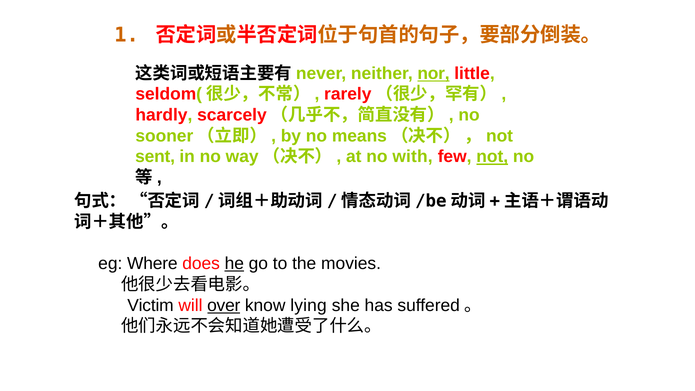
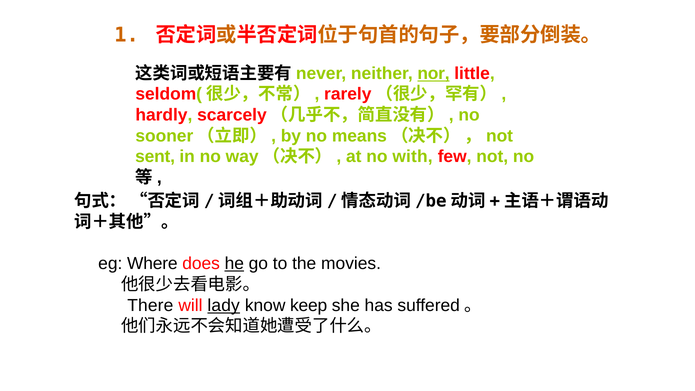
not underline: present -> none
Victim: Victim -> There
over: over -> lady
lying: lying -> keep
